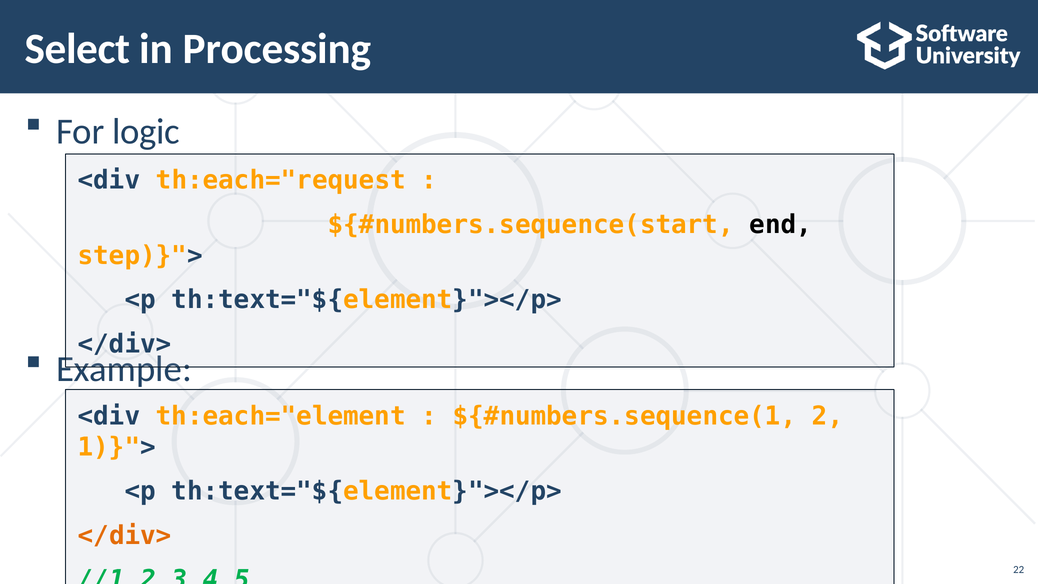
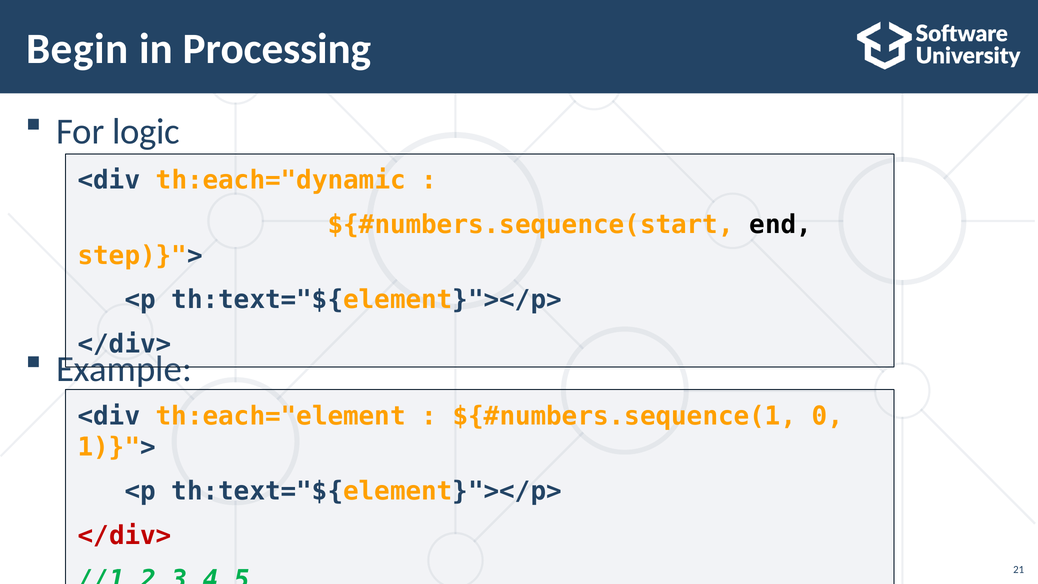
Select: Select -> Begin
th:each="request: th:each="request -> th:each="dynamic
2 at (828, 416): 2 -> 0
</div> at (125, 535) colour: orange -> red
22: 22 -> 21
